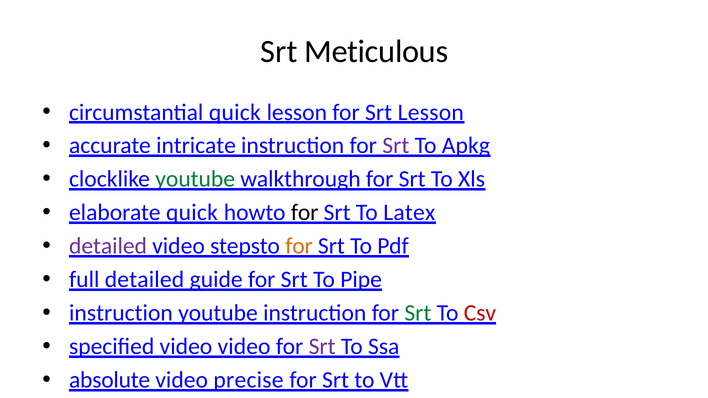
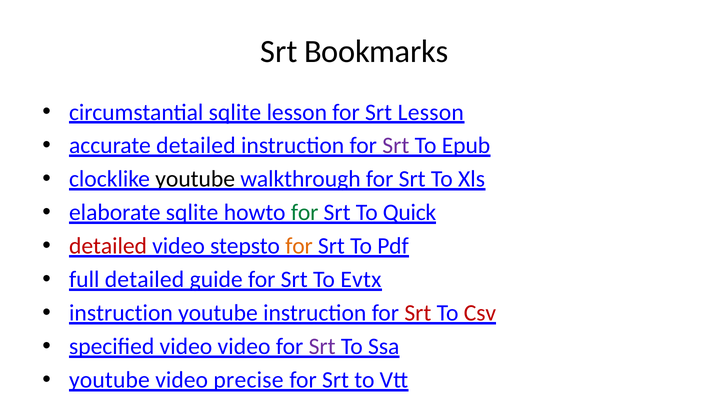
Meticulous: Meticulous -> Bookmarks
circumstantial quick: quick -> sqlite
accurate intricate: intricate -> detailed
Apkg: Apkg -> Epub
youtube at (195, 179) colour: green -> black
elaborate quick: quick -> sqlite
for at (305, 213) colour: black -> green
Latex: Latex -> Quick
detailed at (108, 246) colour: purple -> red
Pipe: Pipe -> Evtx
Srt at (418, 313) colour: green -> red
absolute at (110, 380): absolute -> youtube
